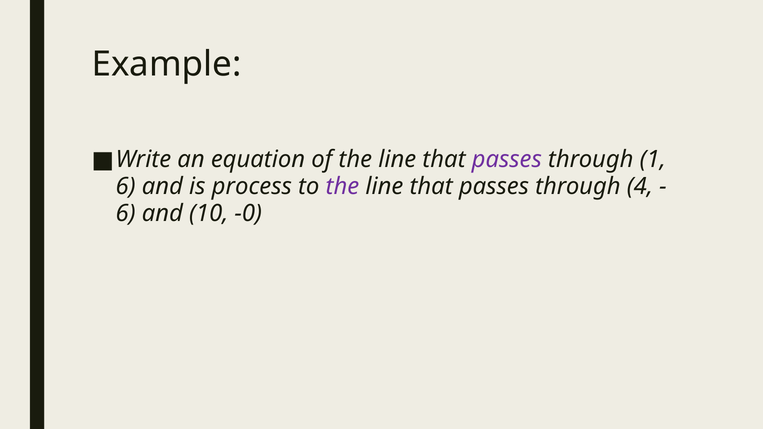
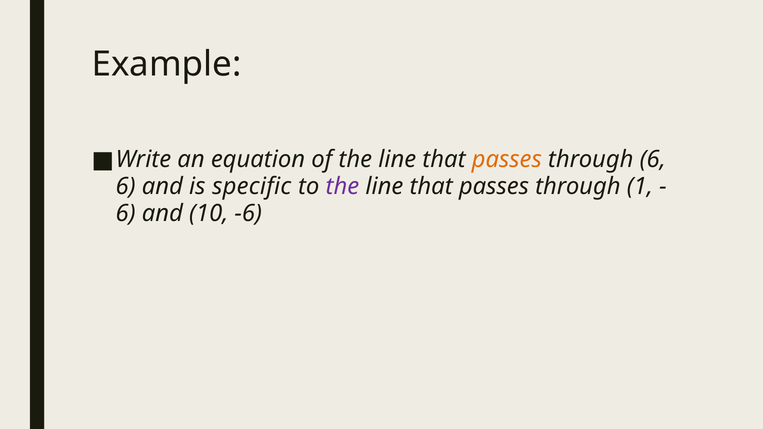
passes at (507, 160) colour: purple -> orange
through 1: 1 -> 6
process: process -> specific
4: 4 -> 1
-0: -0 -> -6
